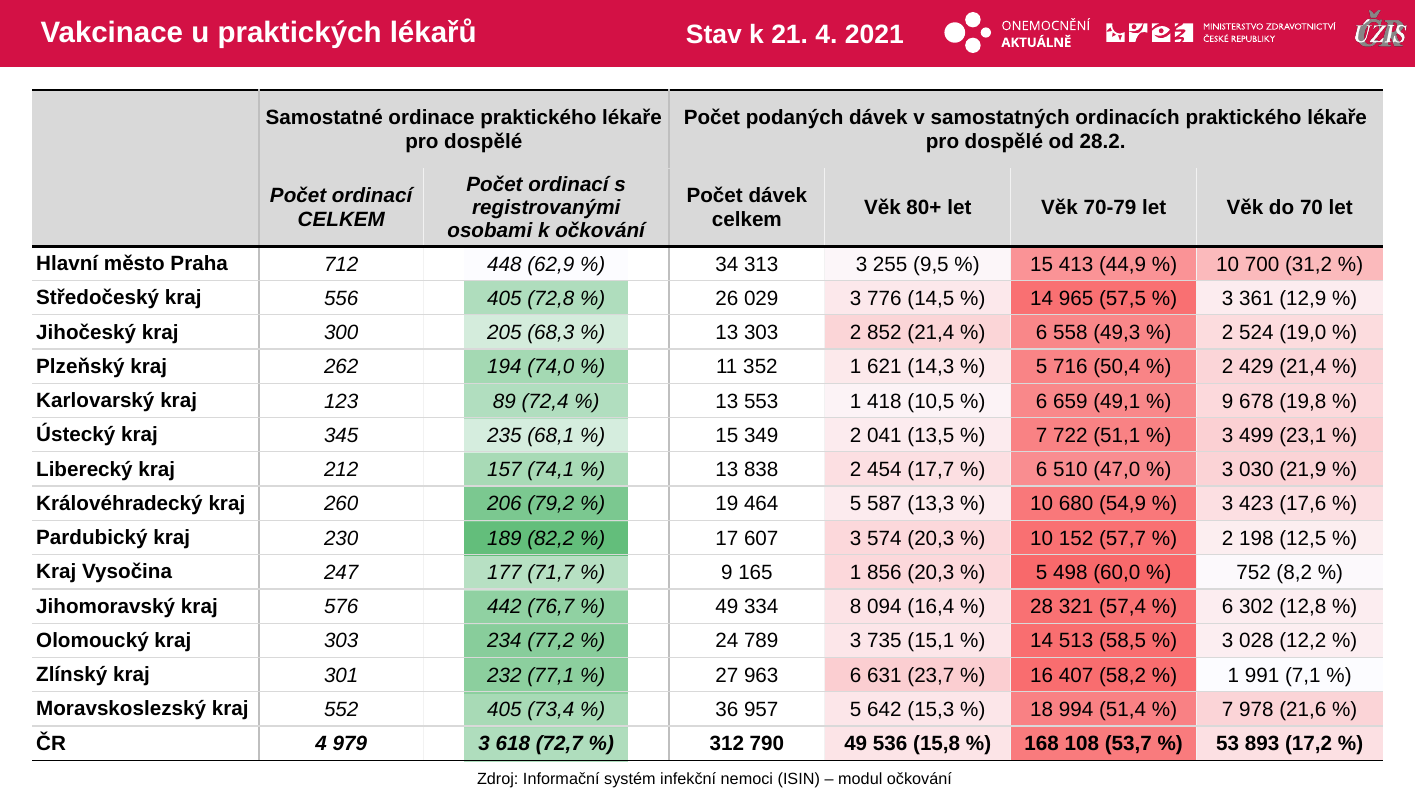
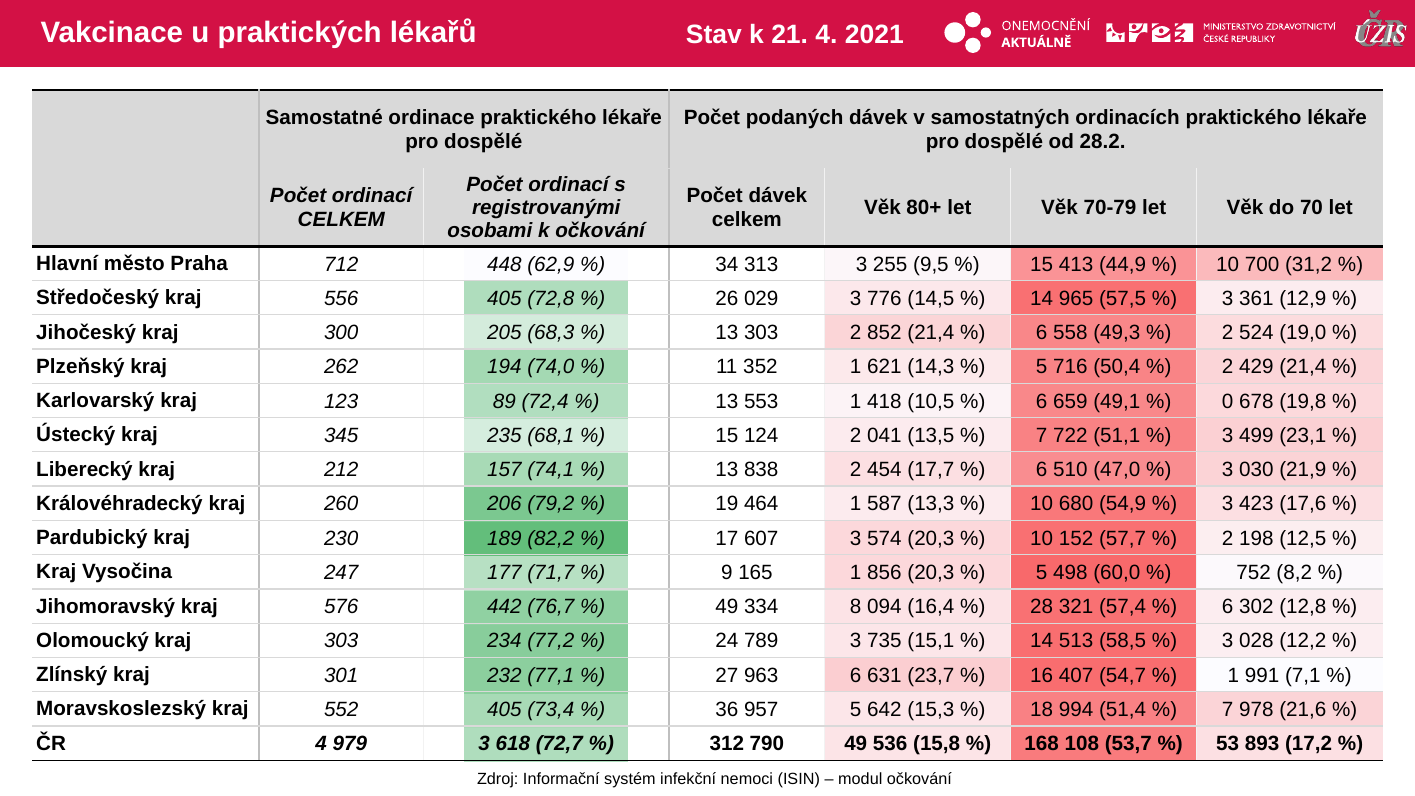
9 at (1228, 401): 9 -> 0
349: 349 -> 124
464 5: 5 -> 1
58,2: 58,2 -> 54,7
